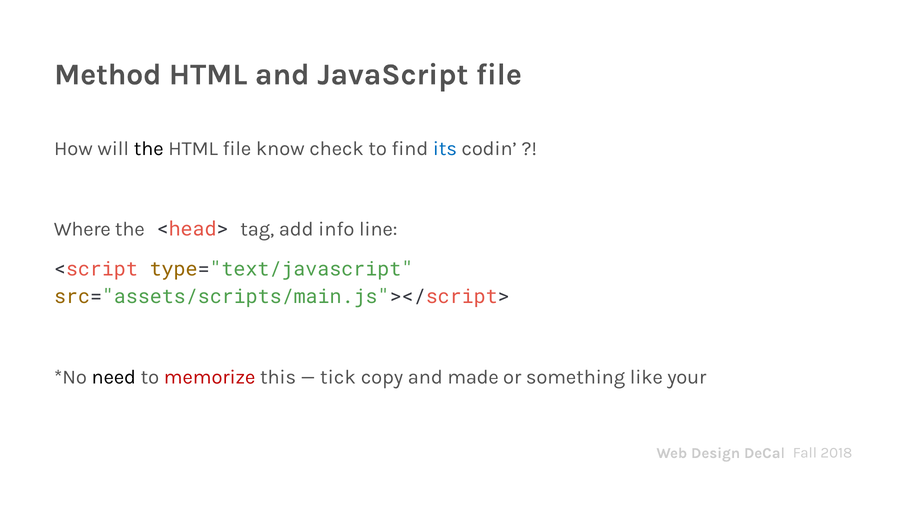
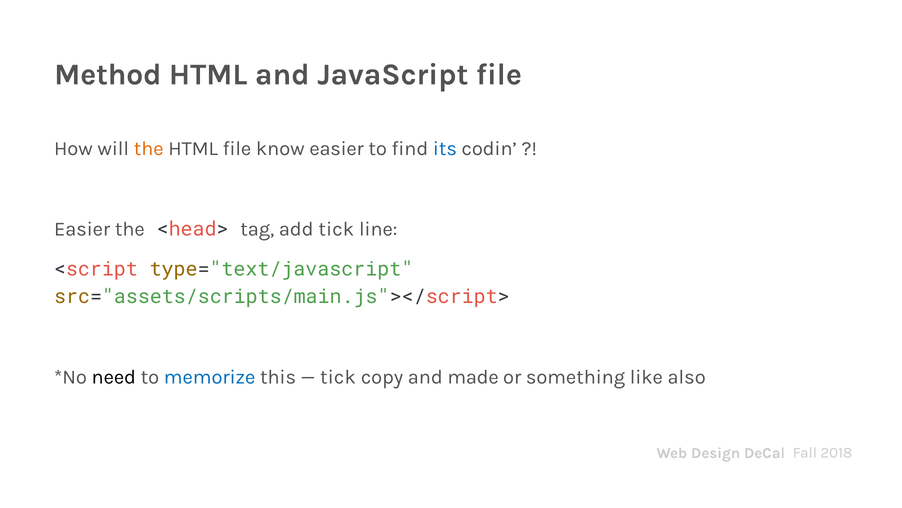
the at (149, 148) colour: black -> orange
know check: check -> easier
Where at (82, 229): Where -> Easier
add info: info -> tick
memorize colour: red -> blue
your: your -> also
